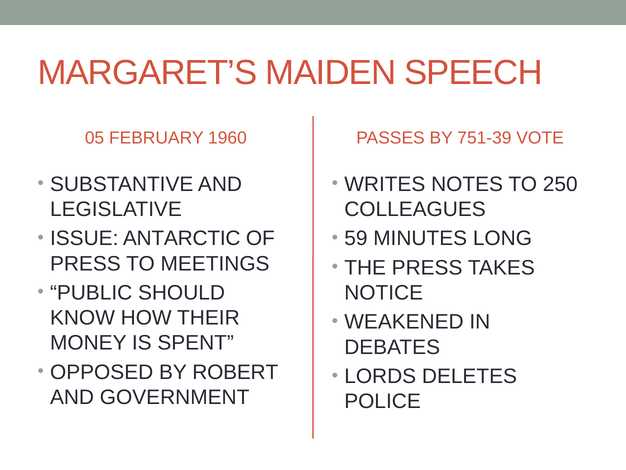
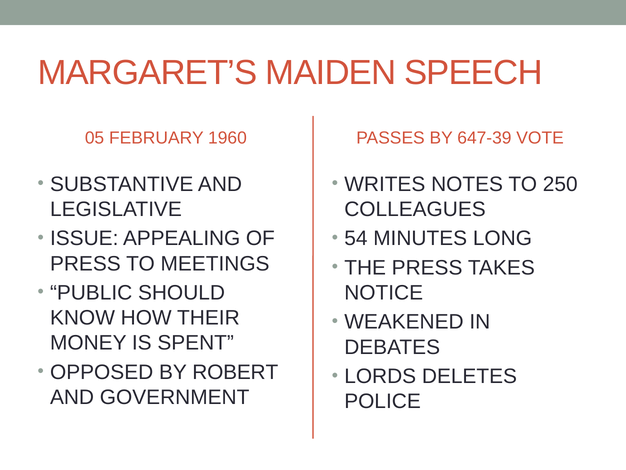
751-39: 751-39 -> 647-39
ANTARCTIC: ANTARCTIC -> APPEALING
59: 59 -> 54
